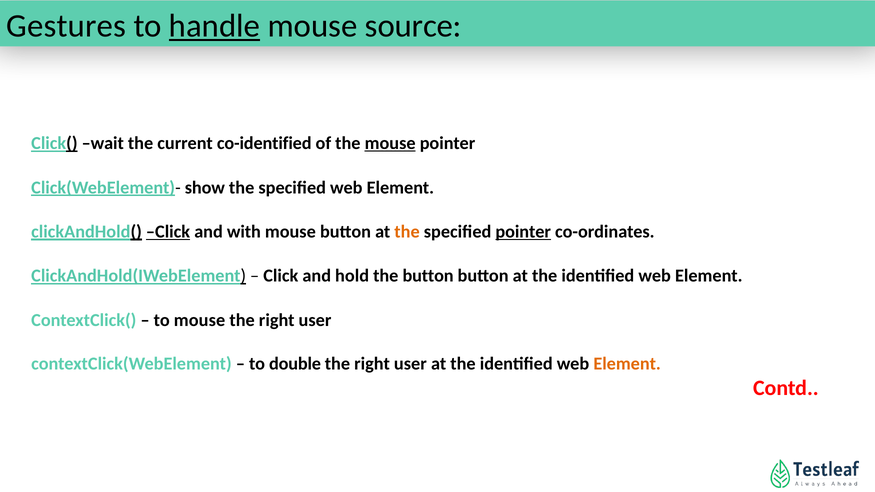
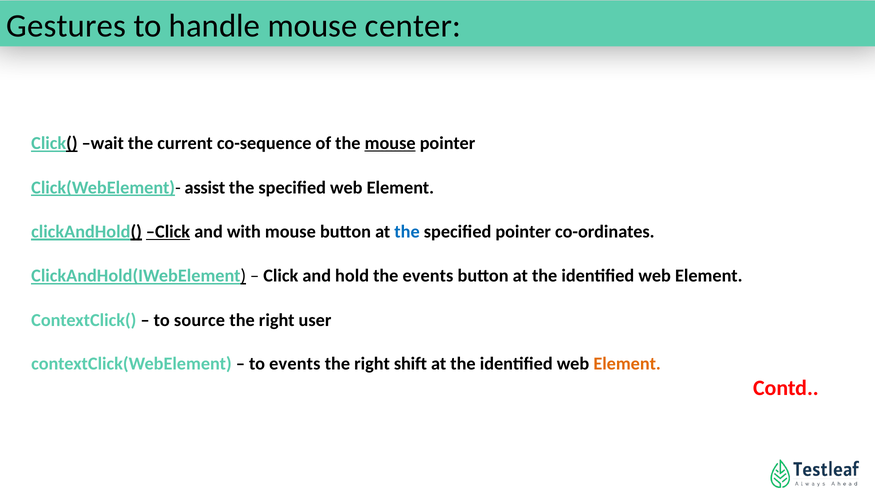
handle underline: present -> none
source: source -> center
co-identified: co-identified -> co-sequence
show: show -> assist
the at (407, 232) colour: orange -> blue
pointer at (523, 232) underline: present -> none
the button: button -> events
to mouse: mouse -> source
to double: double -> events
user at (410, 364): user -> shift
